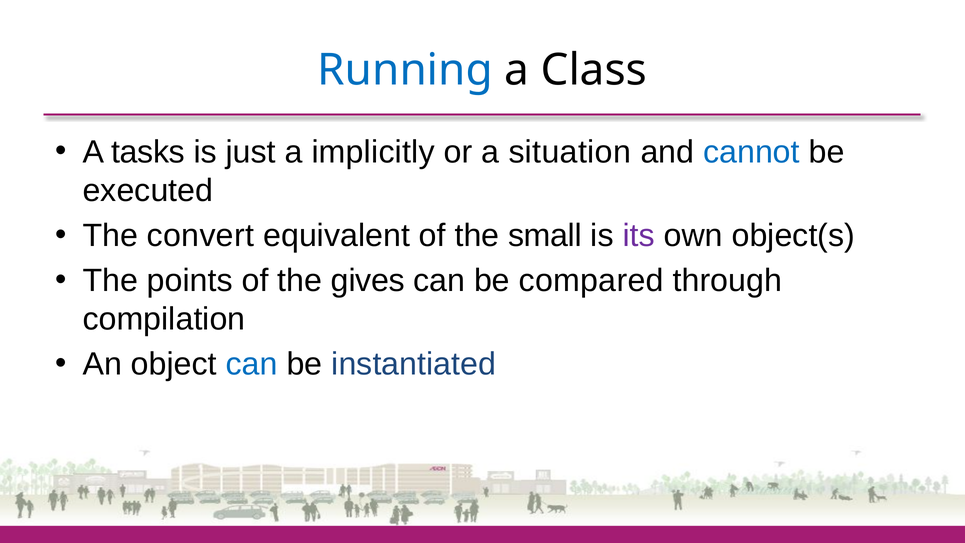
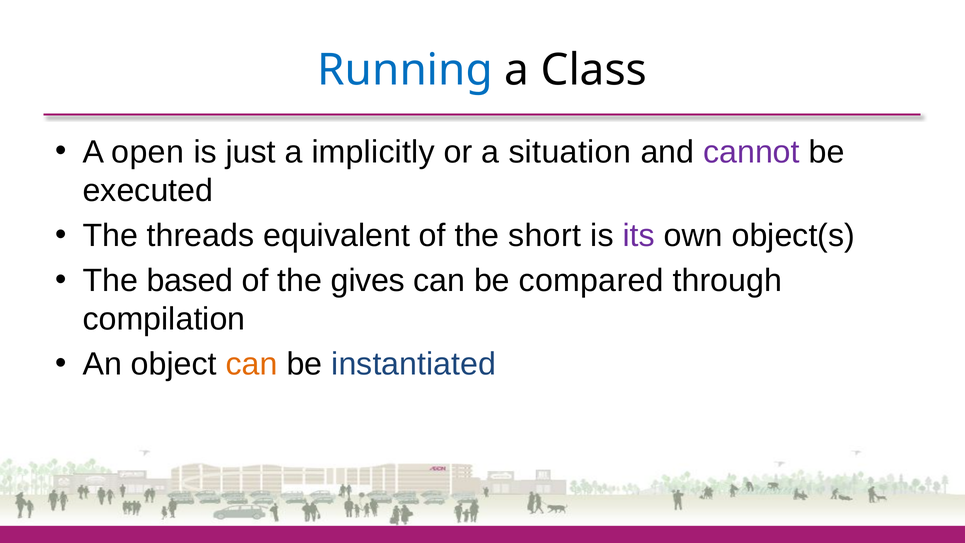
tasks: tasks -> open
cannot colour: blue -> purple
convert: convert -> threads
small: small -> short
points: points -> based
can at (252, 364) colour: blue -> orange
